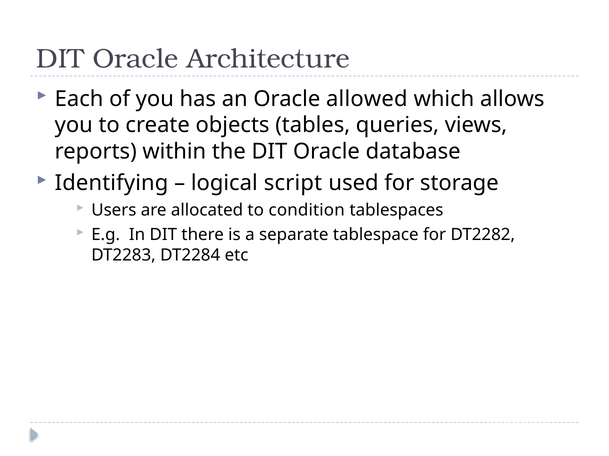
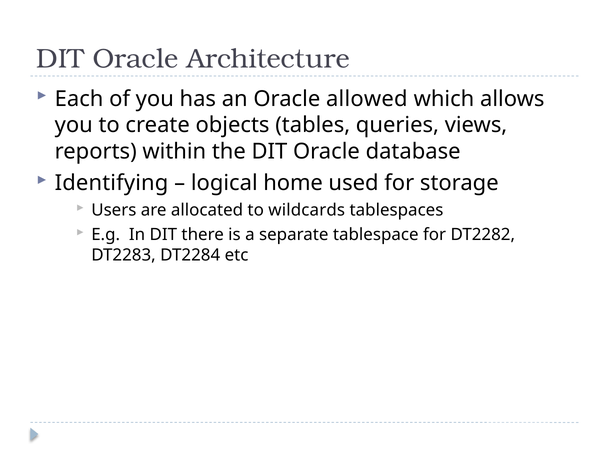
script: script -> home
condition: condition -> wildcards
